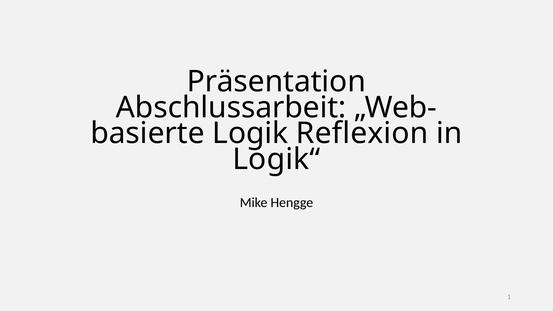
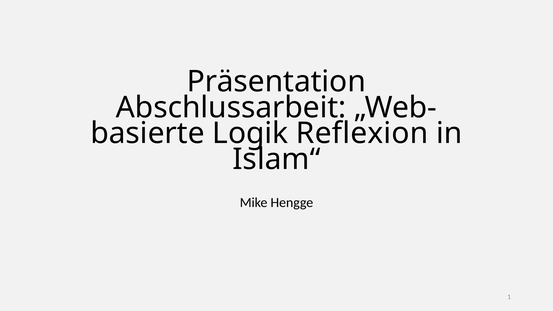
Logik“: Logik“ -> Islam“
